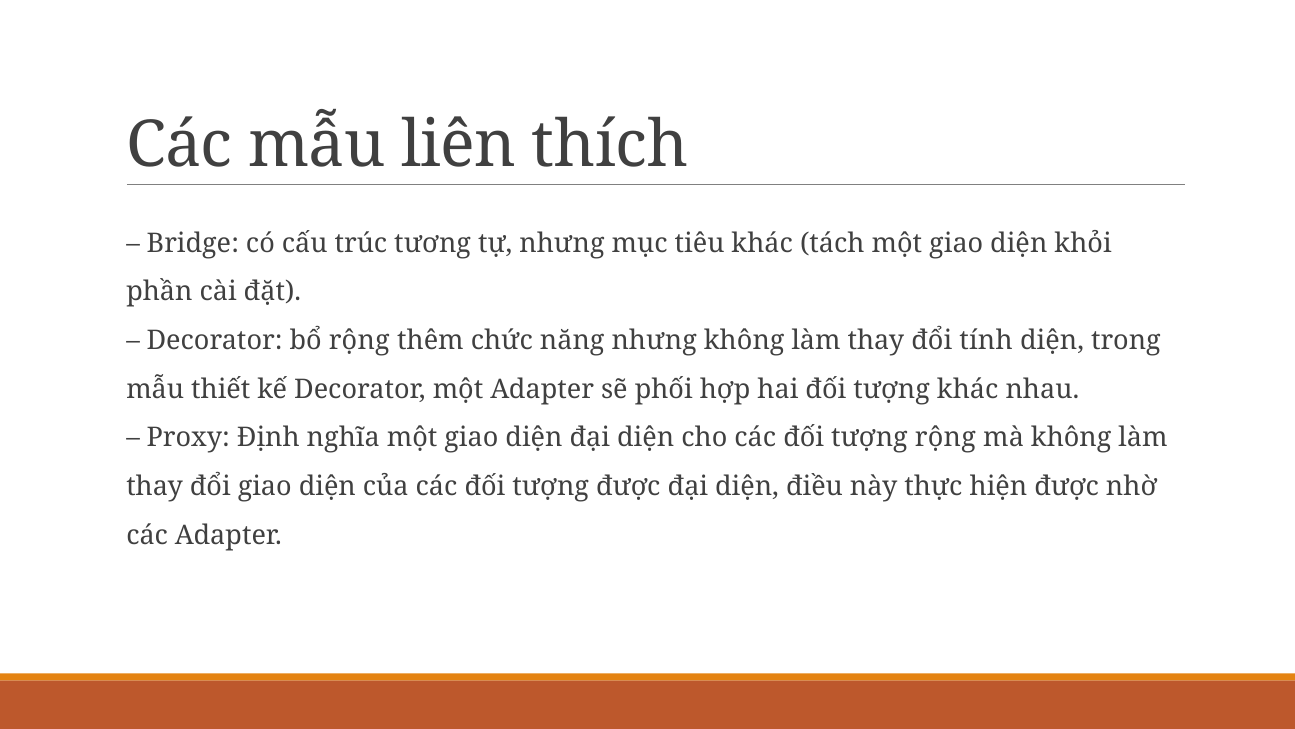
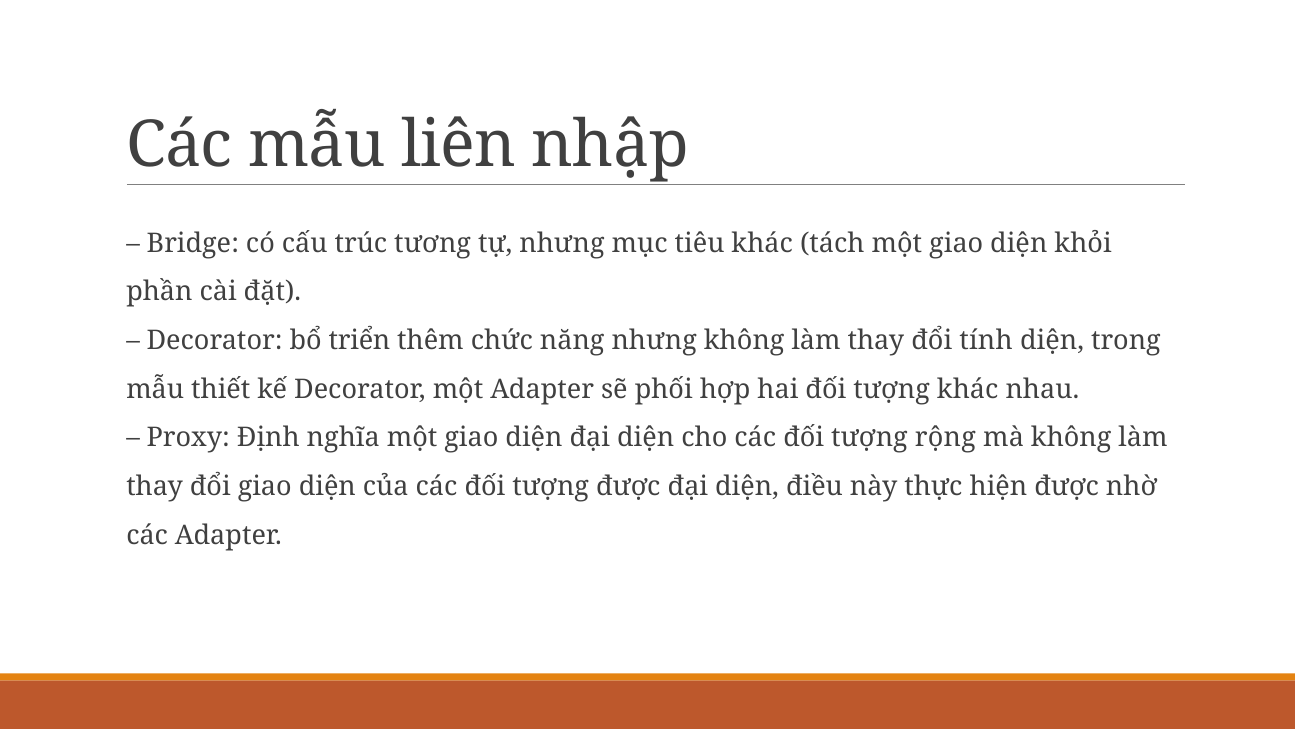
thích: thích -> nhập
bổ rộng: rộng -> triển
